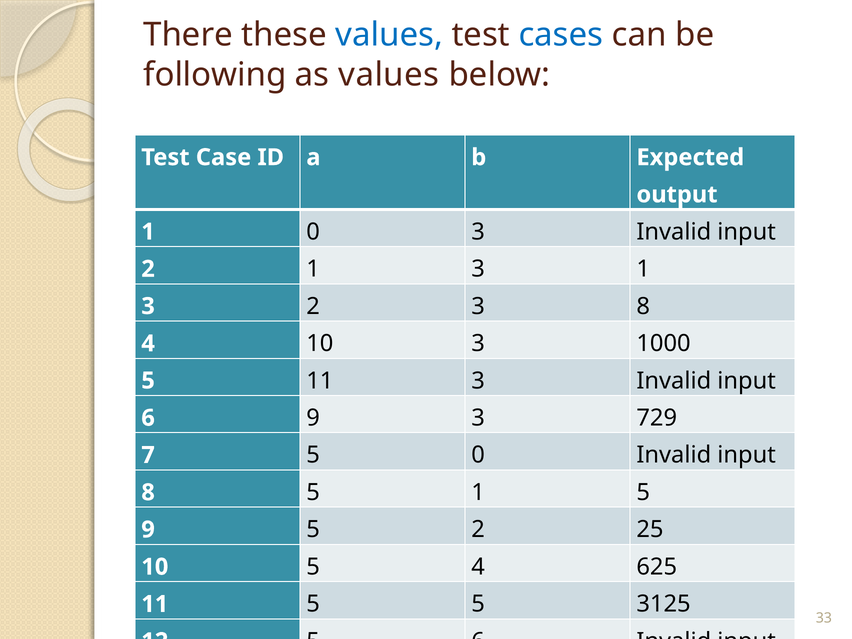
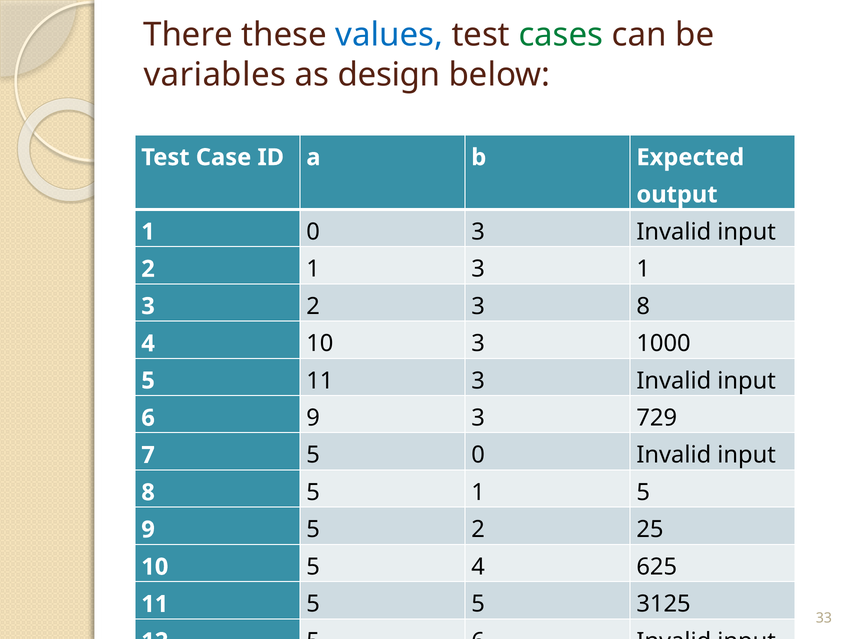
cases colour: blue -> green
following: following -> variables
as values: values -> design
